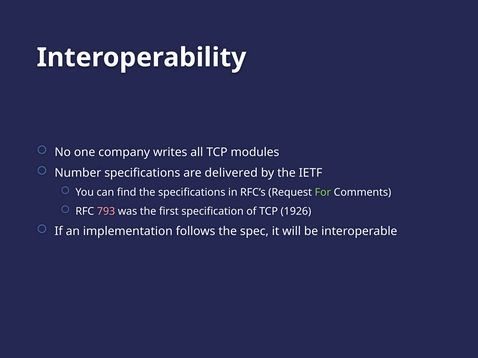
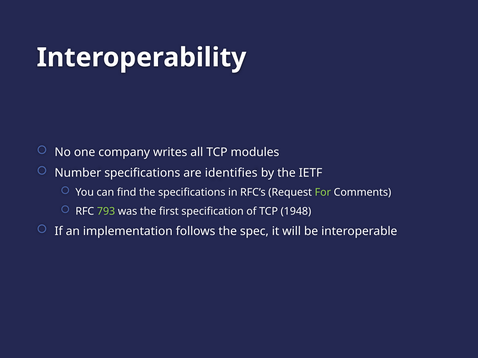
delivered: delivered -> identifies
793 colour: pink -> light green
1926: 1926 -> 1948
